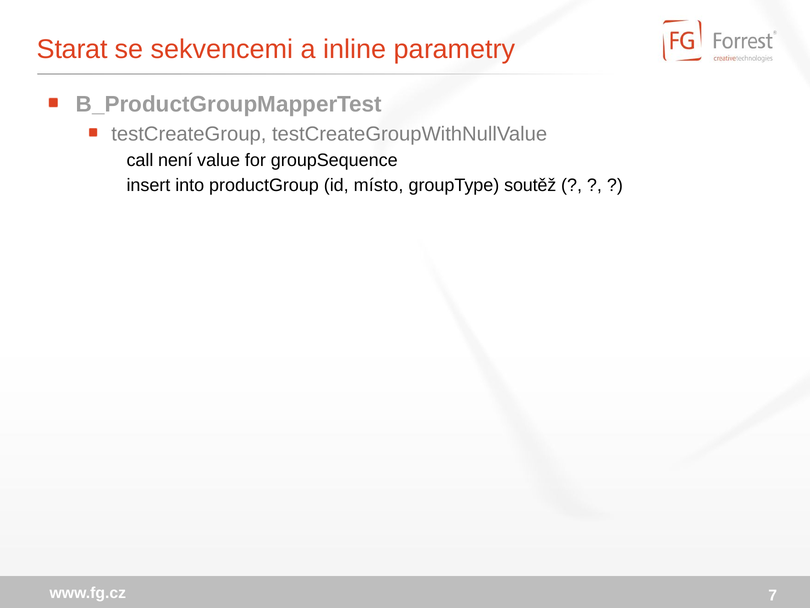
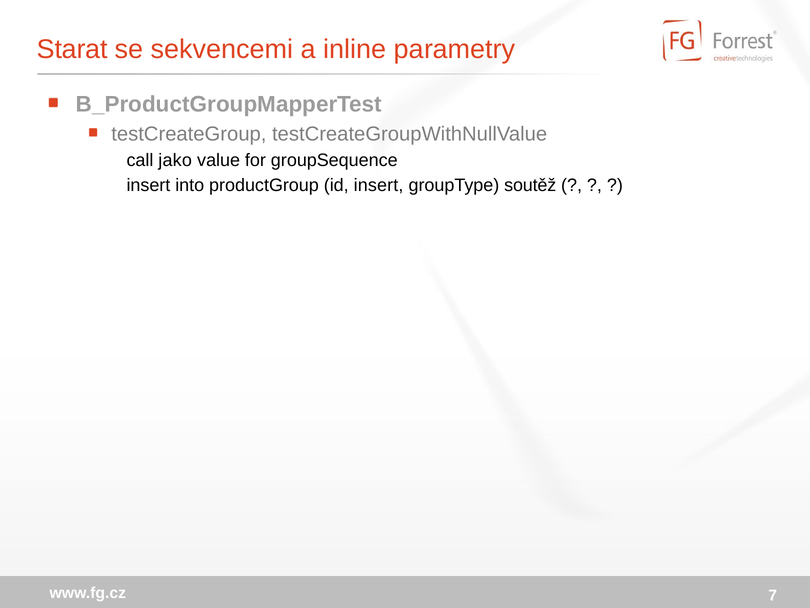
není: není -> jako
id místo: místo -> insert
